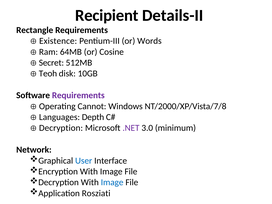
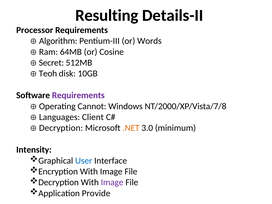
Recipient: Recipient -> Resulting
Rectangle: Rectangle -> Processor
Existence: Existence -> Algorithm
Depth: Depth -> Client
.NET colour: purple -> orange
Network: Network -> Intensity
Image at (112, 182) colour: blue -> purple
Rosziati: Rosziati -> Provide
